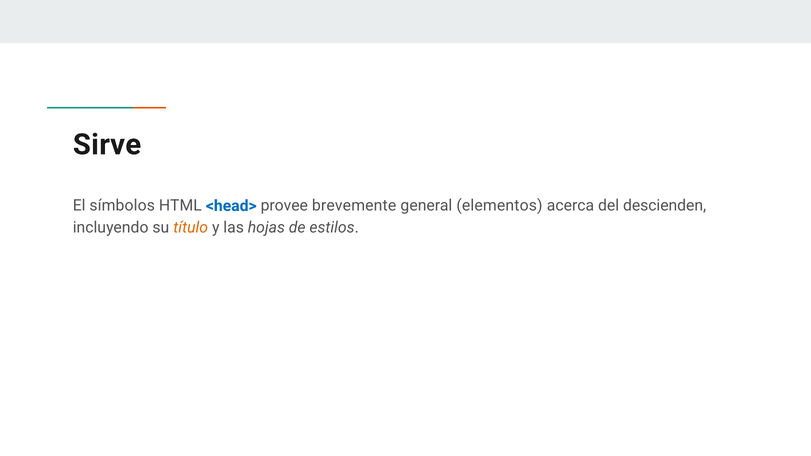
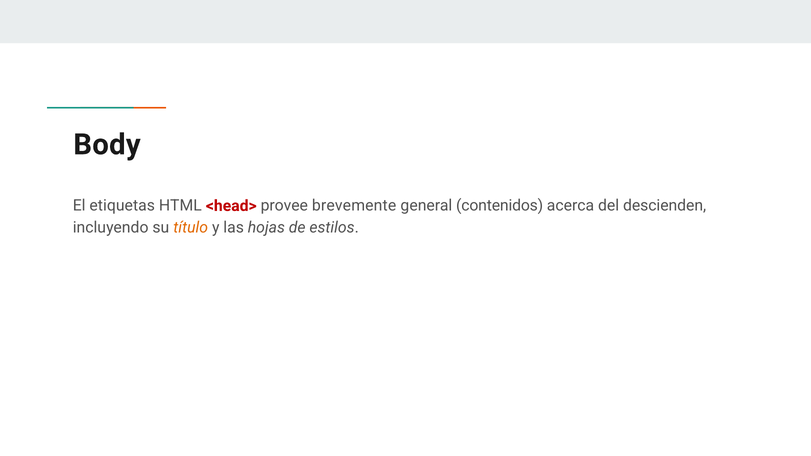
Sirve: Sirve -> Body
símbolos: símbolos -> etiquetas
<head> colour: blue -> red
elementos: elementos -> contenidos
